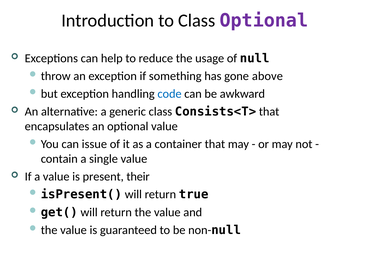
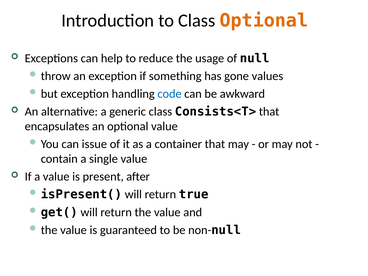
Optional at (264, 21) colour: purple -> orange
above: above -> values
their: their -> after
